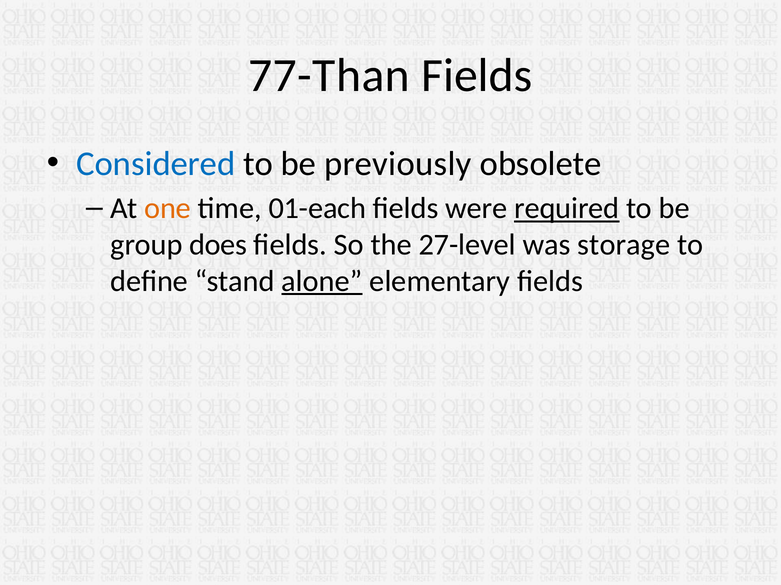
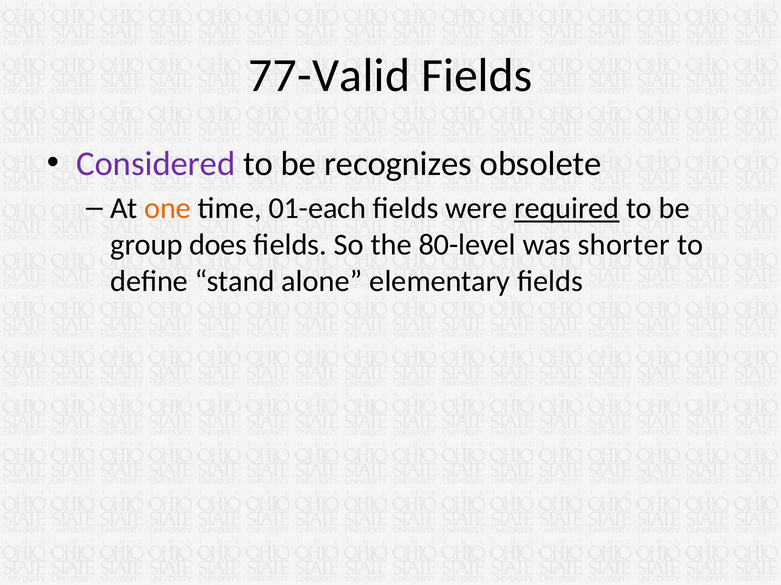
77-Than: 77-Than -> 77-Valid
Considered colour: blue -> purple
previously: previously -> recognizes
27-level: 27-level -> 80-level
storage: storage -> shorter
alone underline: present -> none
